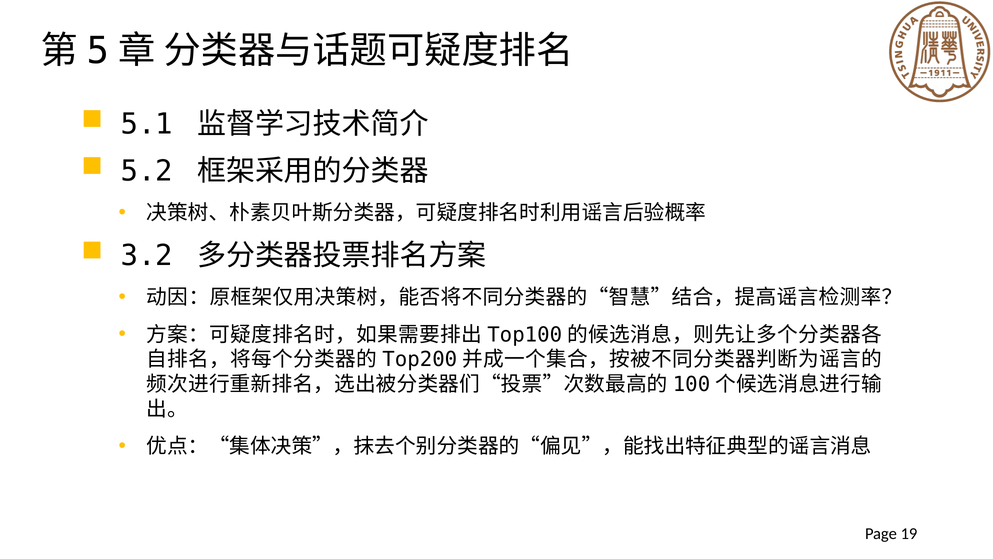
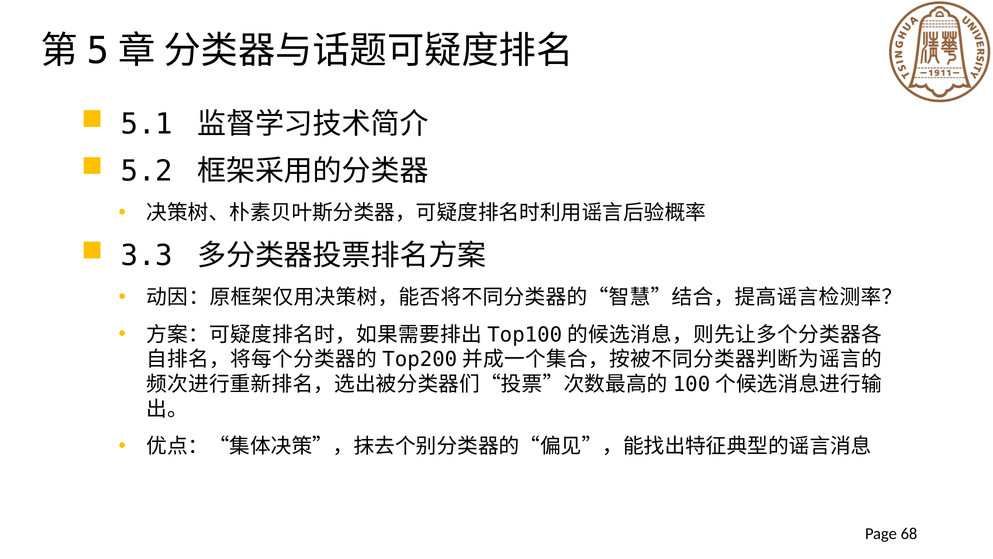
3.2: 3.2 -> 3.3
19: 19 -> 68
